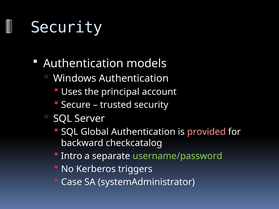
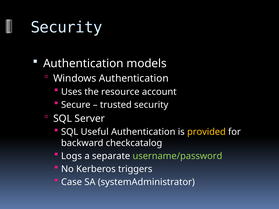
principal: principal -> resource
Global: Global -> Useful
provided colour: pink -> yellow
Intro: Intro -> Logs
